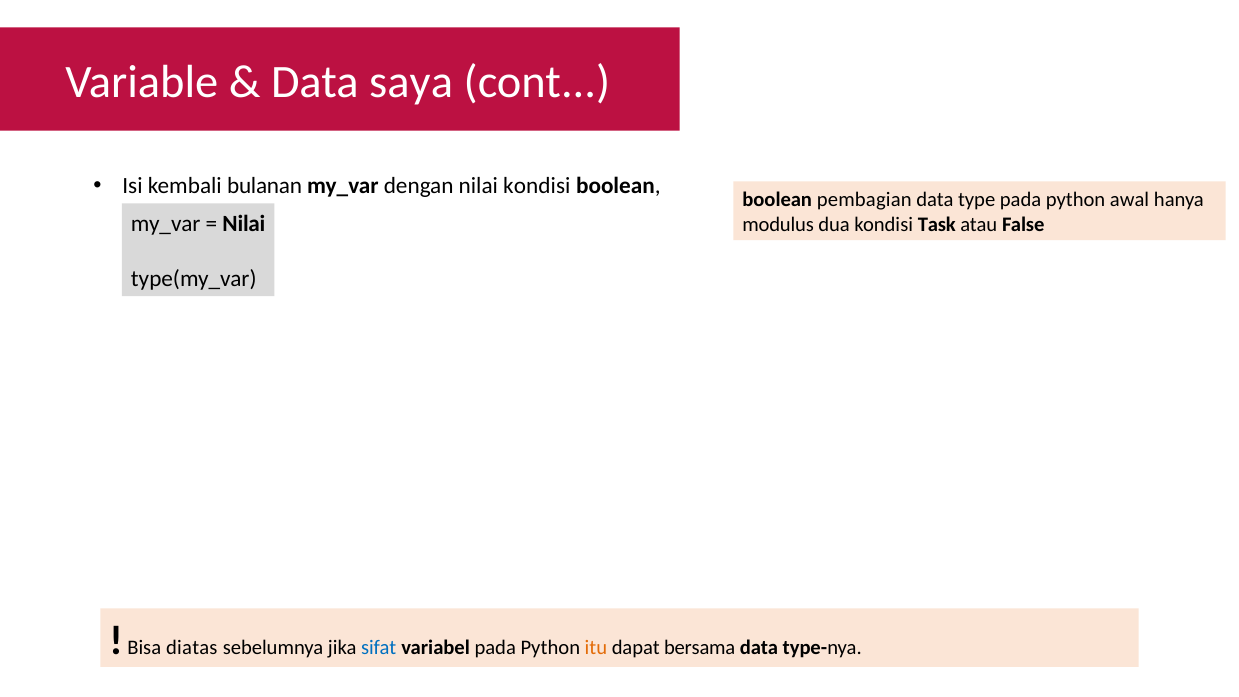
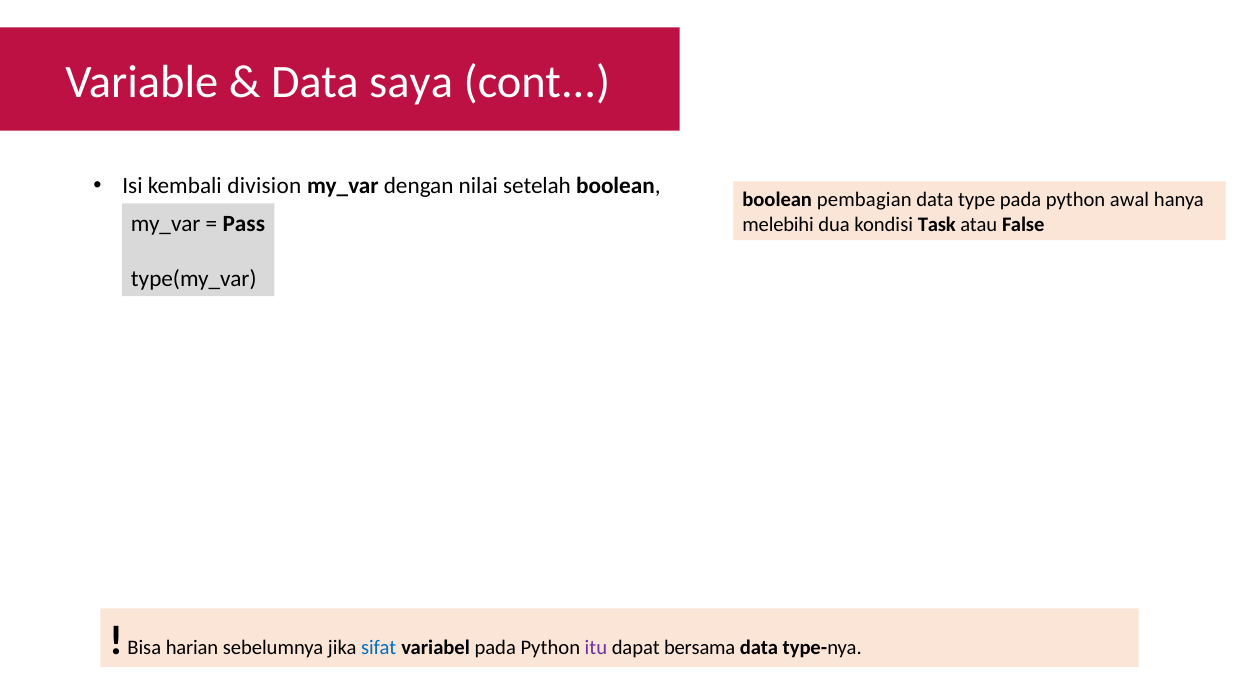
bulanan: bulanan -> division
nilai kondisi: kondisi -> setelah
Nilai at (244, 223): Nilai -> Pass
modulus: modulus -> melebihi
diatas: diatas -> harian
itu colour: orange -> purple
